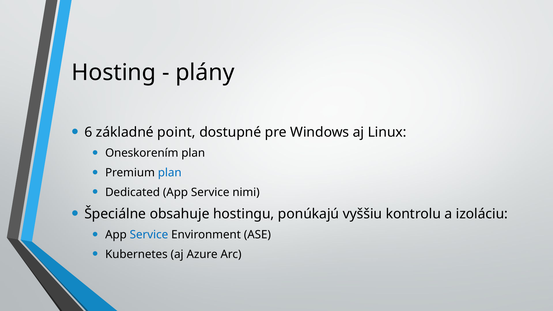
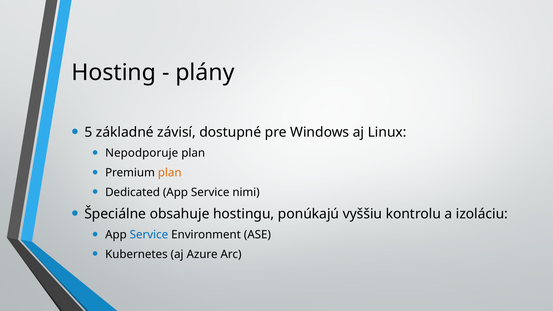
6: 6 -> 5
point: point -> závisí
Oneskorením: Oneskorením -> Nepodporuje
plan at (170, 173) colour: blue -> orange
